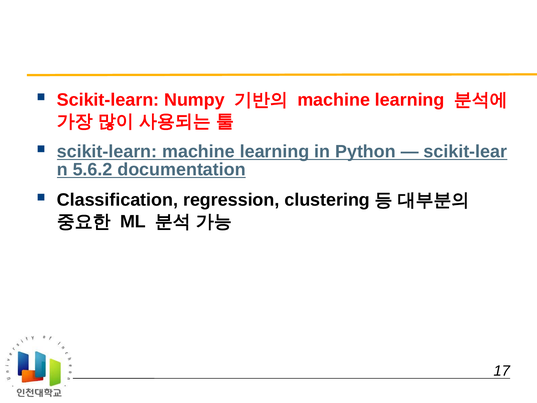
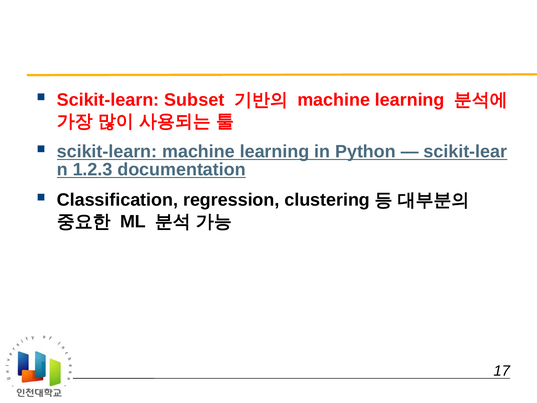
Numpy: Numpy -> Subset
5.6.2: 5.6.2 -> 1.2.3
